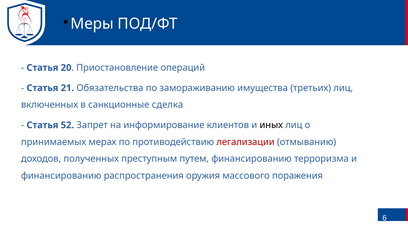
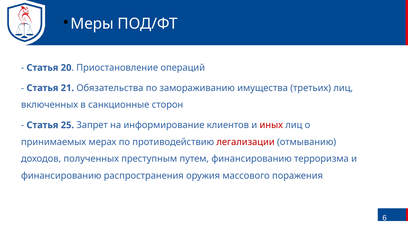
сделка: сделка -> сторон
52: 52 -> 25
иных colour: black -> red
